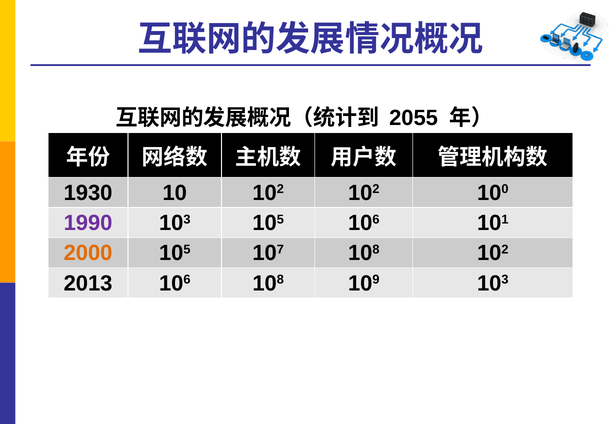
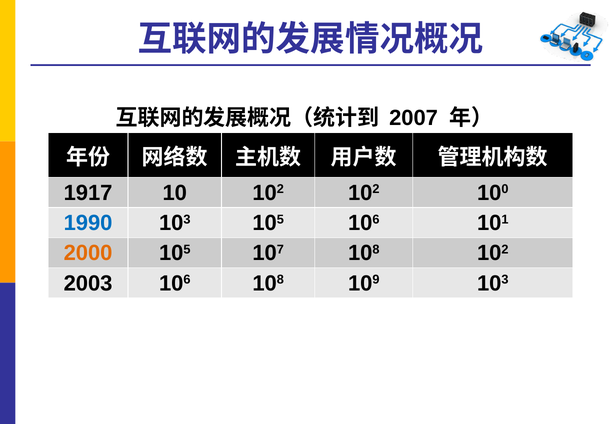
2055: 2055 -> 2007
1930: 1930 -> 1917
1990 colour: purple -> blue
2013: 2013 -> 2003
